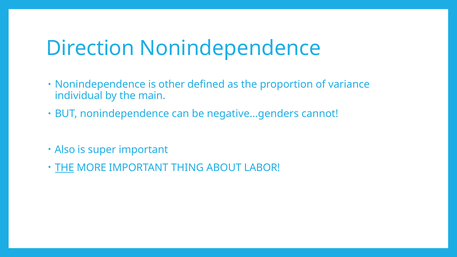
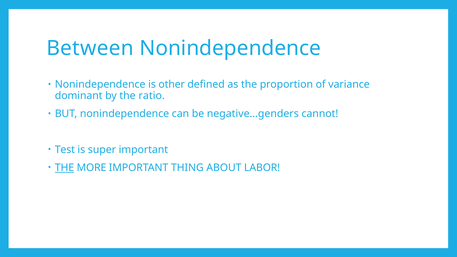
Direction: Direction -> Between
individual: individual -> dominant
main: main -> ratio
Also: Also -> Test
